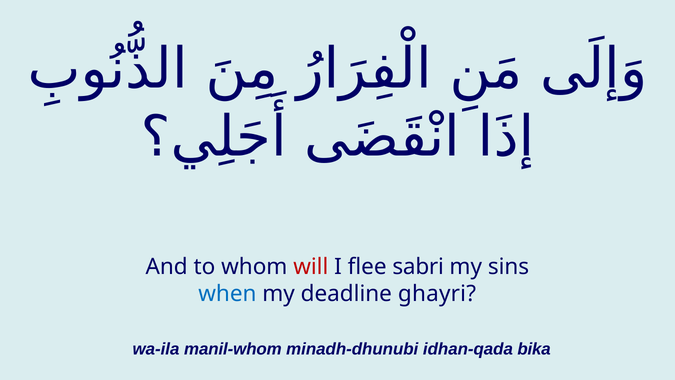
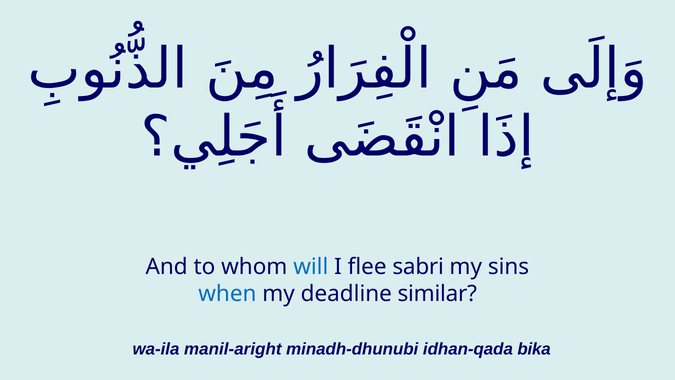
will colour: red -> blue
ghayri: ghayri -> similar
manil-whom: manil-whom -> manil-aright
